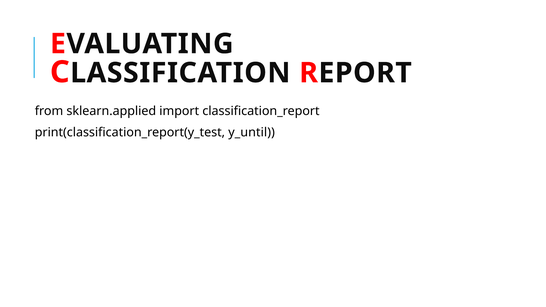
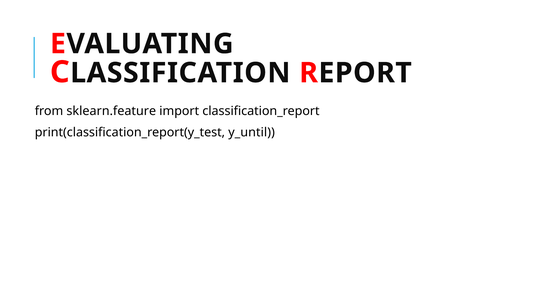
sklearn.applied: sklearn.applied -> sklearn.feature
